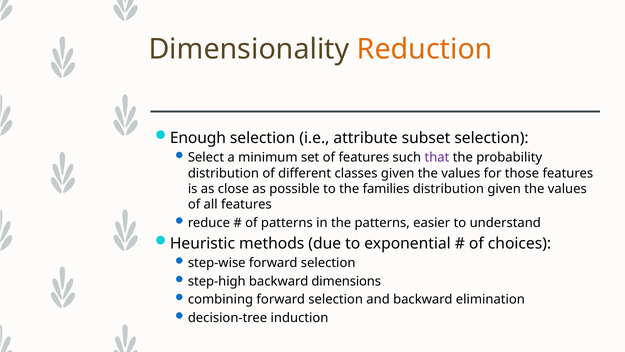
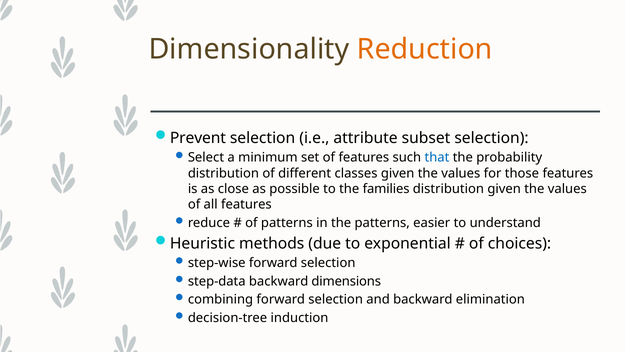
Enough: Enough -> Prevent
that colour: purple -> blue
step-high: step-high -> step-data
